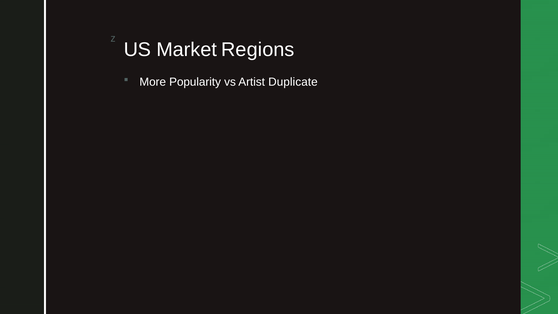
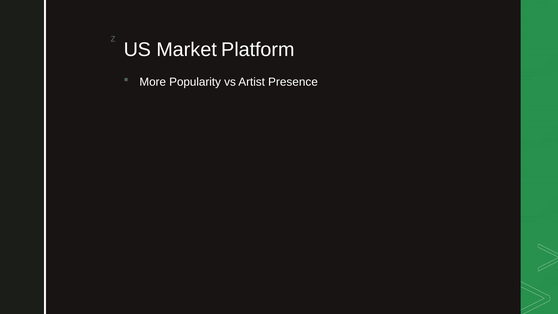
Regions: Regions -> Platform
Duplicate: Duplicate -> Presence
